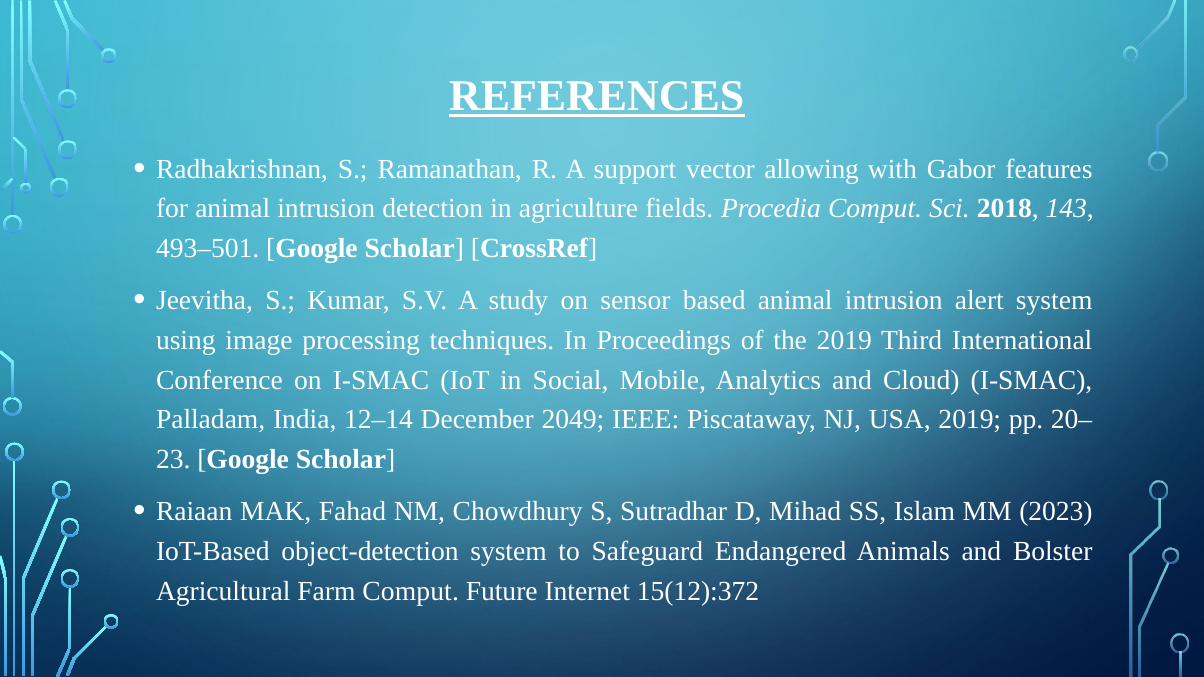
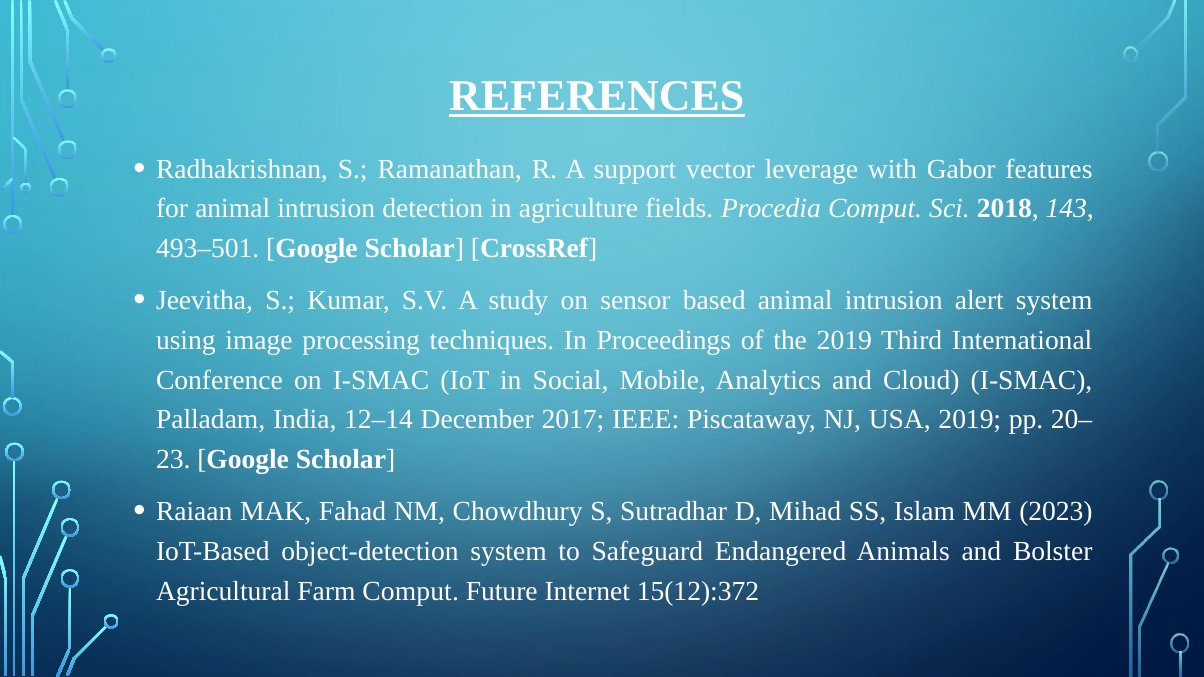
allowing: allowing -> leverage
2049: 2049 -> 2017
